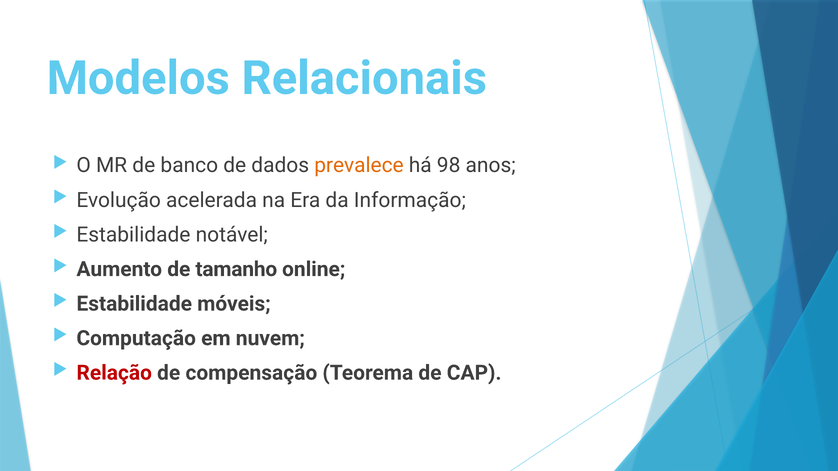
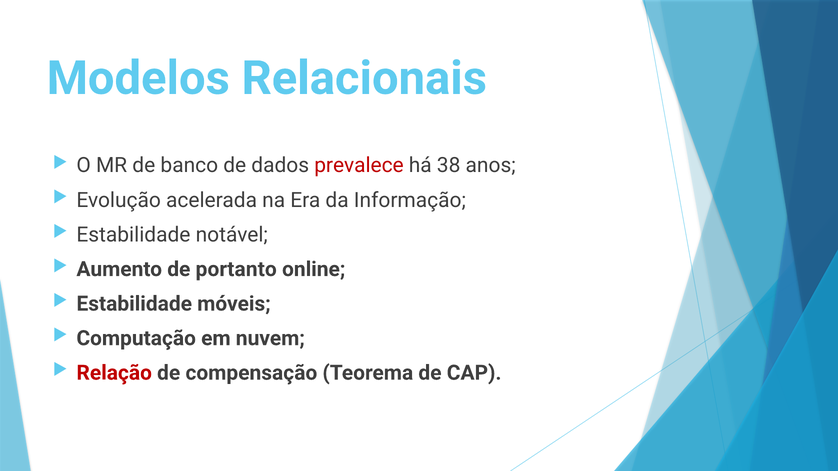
prevalece colour: orange -> red
98: 98 -> 38
tamanho: tamanho -> portanto
